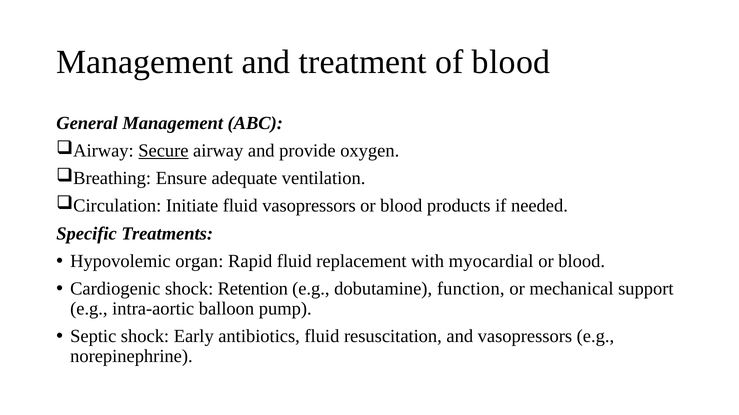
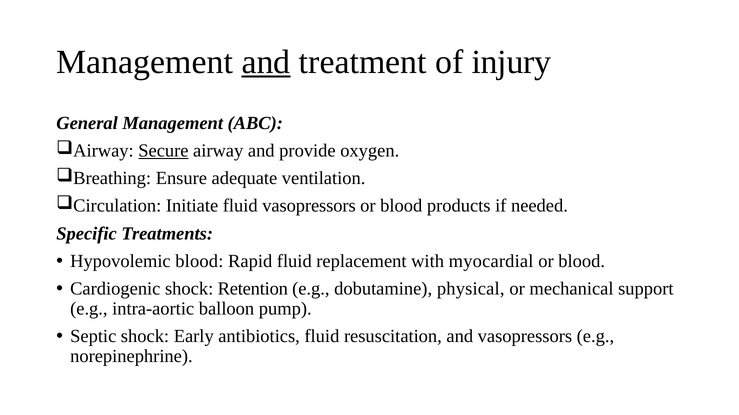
and at (266, 62) underline: none -> present
of blood: blood -> injury
Hypovolemic organ: organ -> blood
function: function -> physical
